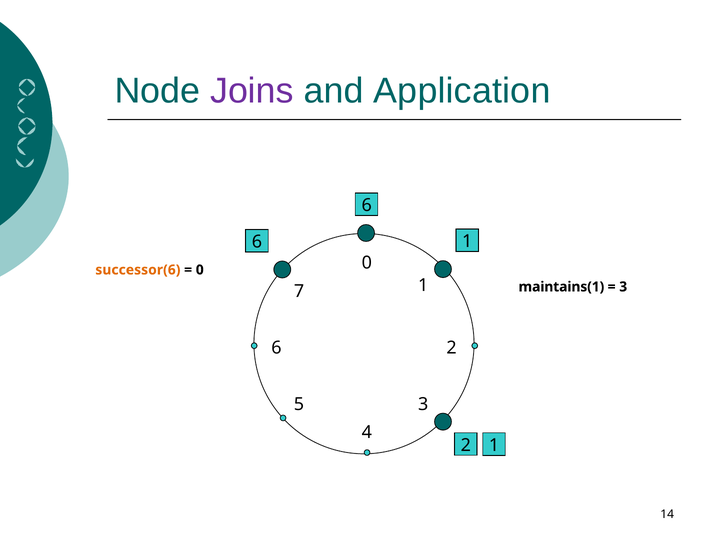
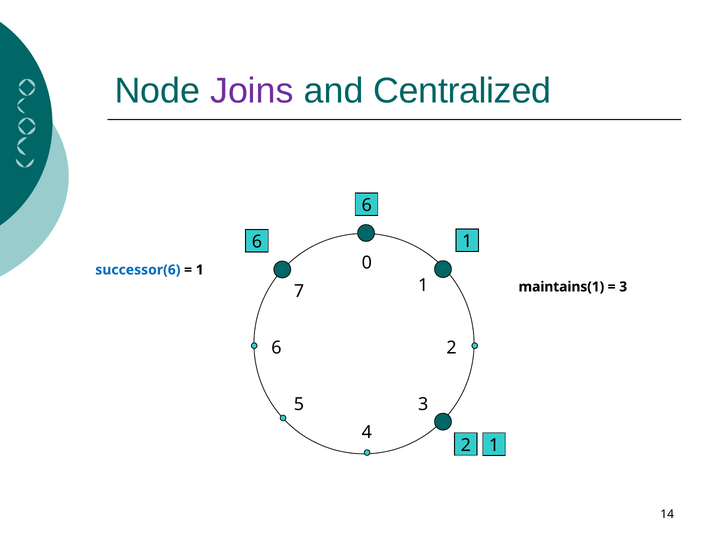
Application: Application -> Centralized
successor(6 colour: orange -> blue
0 at (200, 270): 0 -> 1
